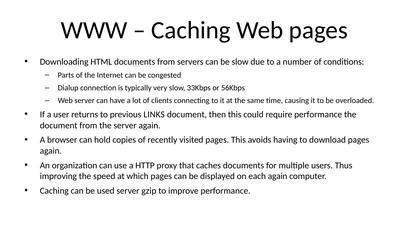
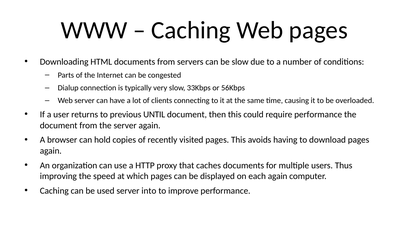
LINKS: LINKS -> UNTIL
gzip: gzip -> into
